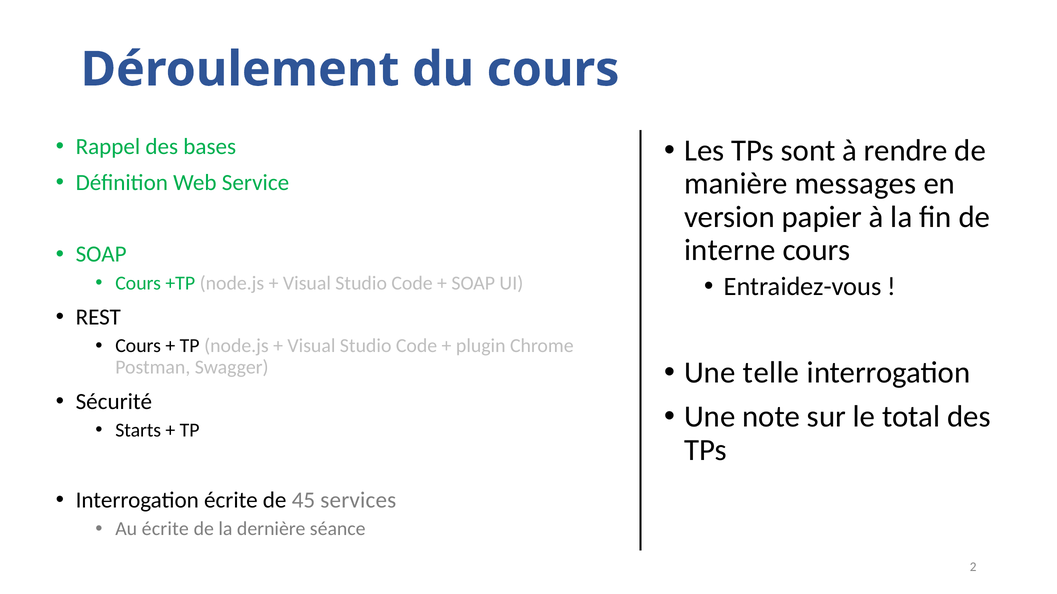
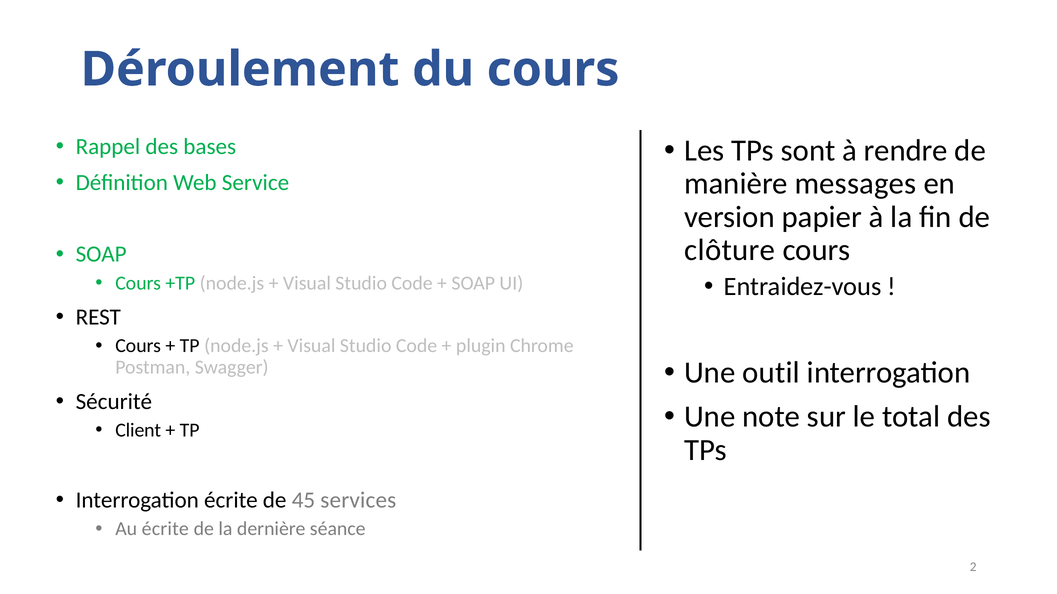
interne: interne -> clôture
telle: telle -> outil
Starts: Starts -> Client
